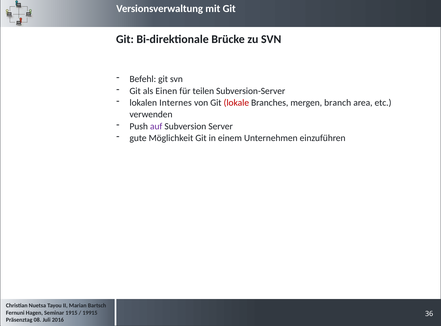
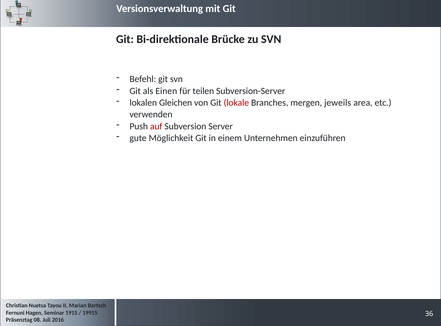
Internes: Internes -> Gleichen
branch: branch -> jeweils
auf colour: purple -> red
